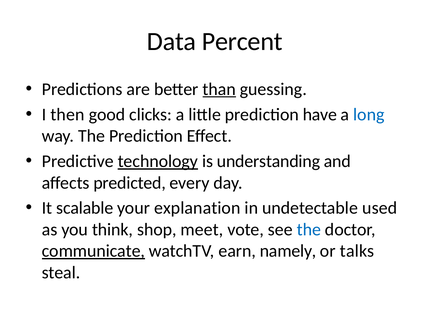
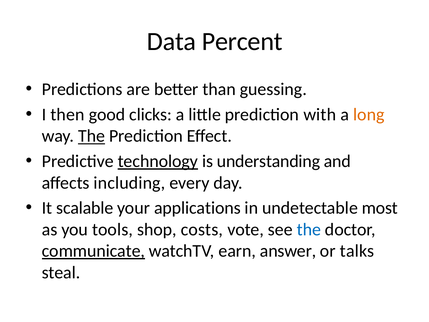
than underline: present -> none
have: have -> with
long colour: blue -> orange
The at (92, 136) underline: none -> present
predicted: predicted -> including
explanation: explanation -> applications
used: used -> most
think: think -> tools
meet: meet -> costs
namely: namely -> answer
